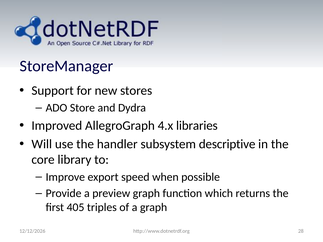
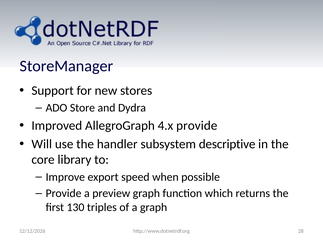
4.x libraries: libraries -> provide
405: 405 -> 130
